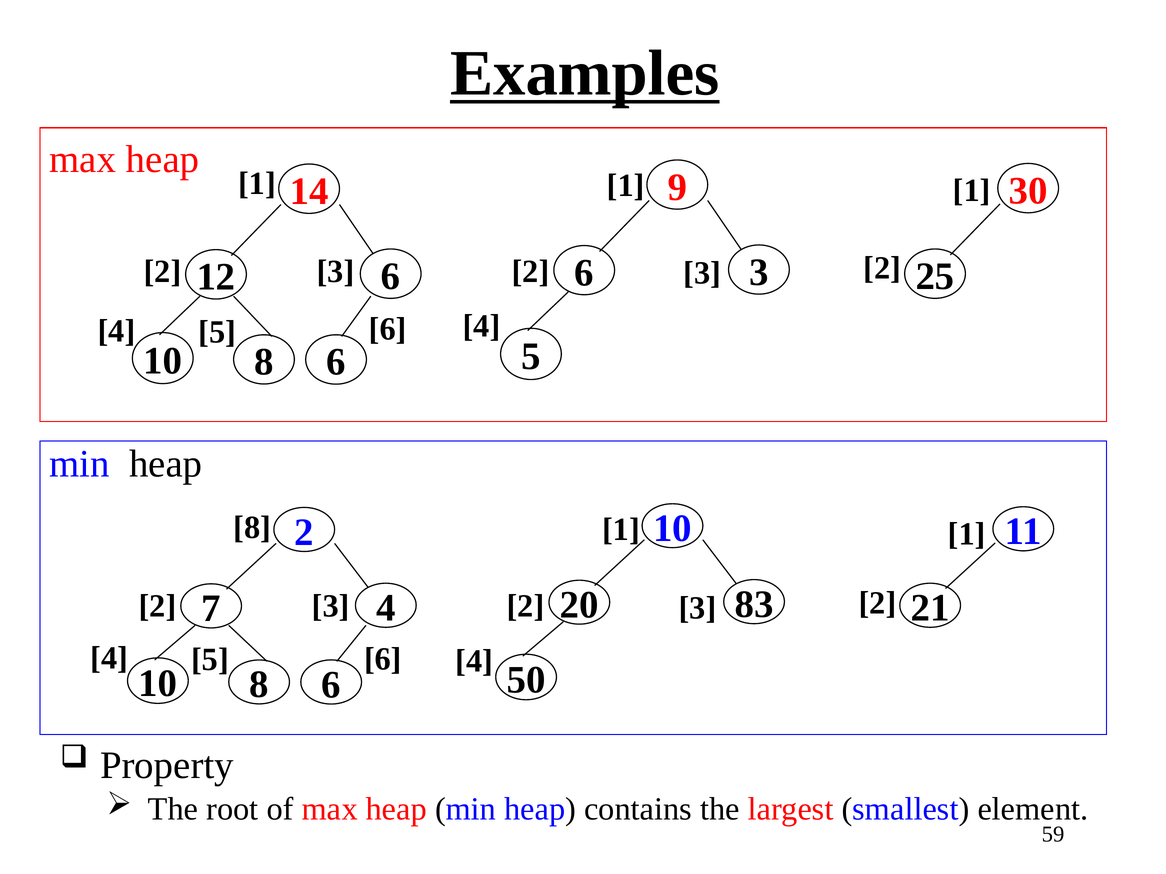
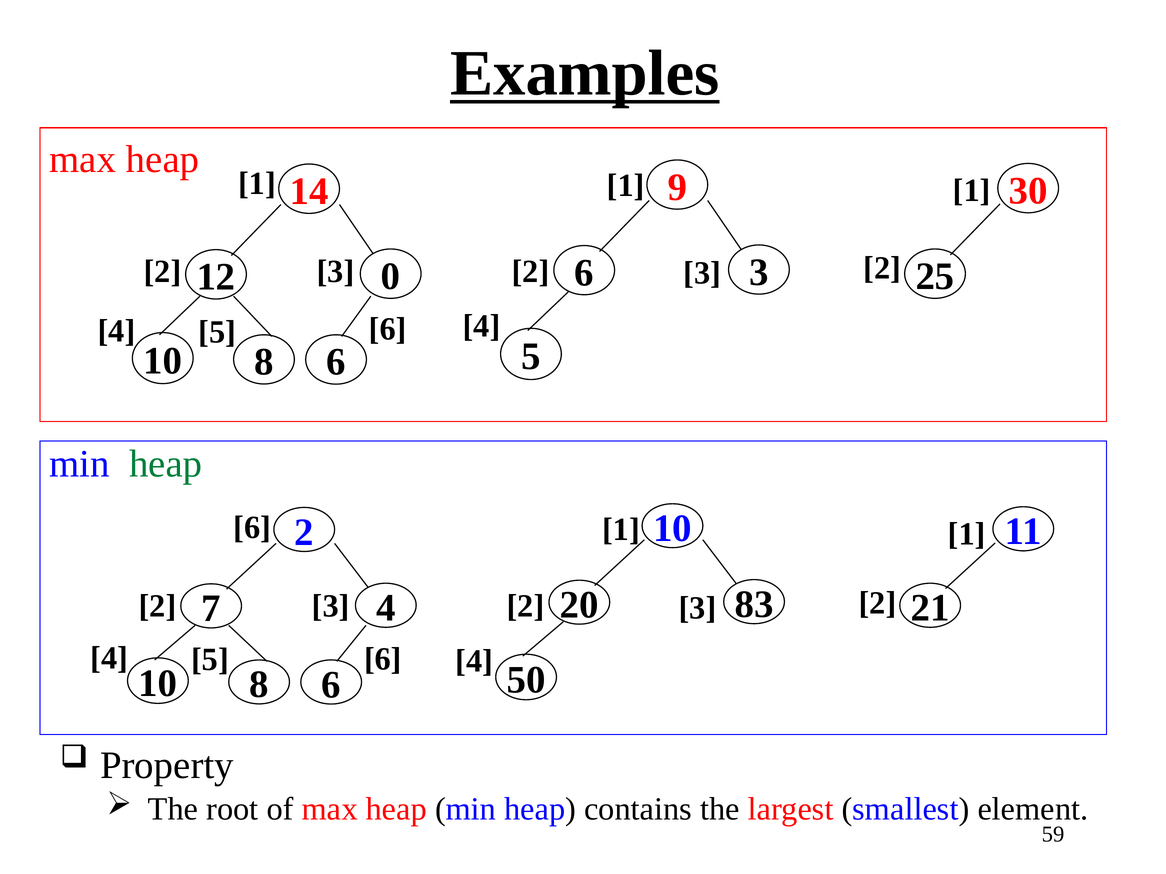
12 6: 6 -> 0
heap at (166, 464) colour: black -> green
8 at (252, 528): 8 -> 6
